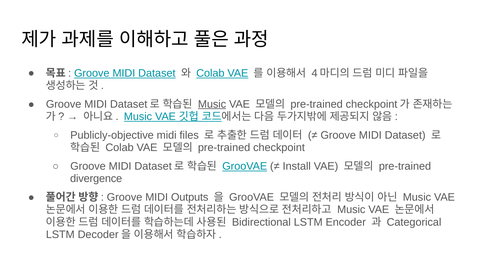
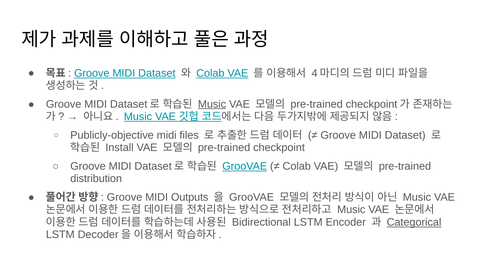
Colab at (120, 147): Colab -> Install
Install at (297, 166): Install -> Colab
divergence: divergence -> distribution
Categorical underline: none -> present
